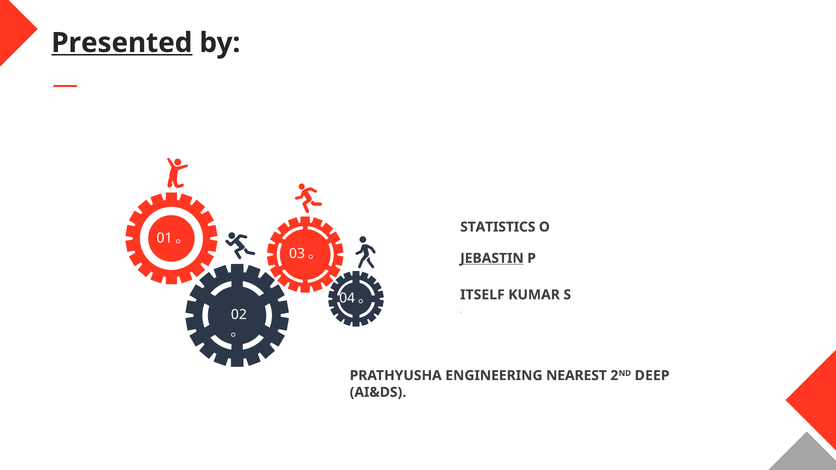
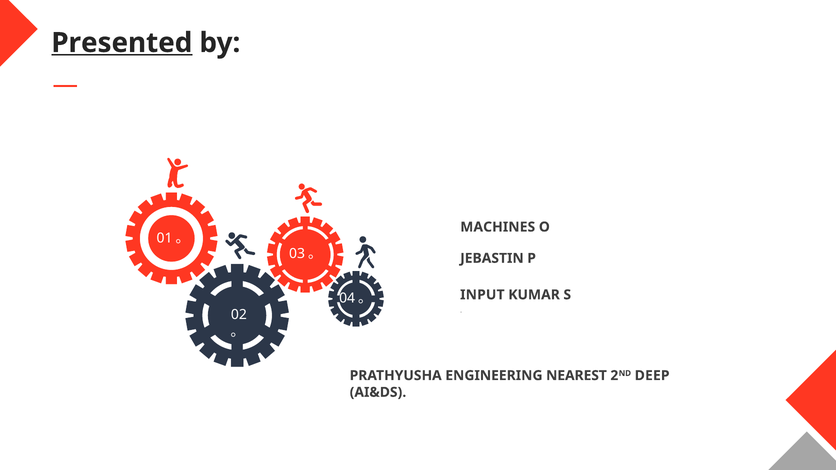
STATISTICS: STATISTICS -> MACHINES
JEBASTIN underline: present -> none
ITSELF: ITSELF -> INPUT
